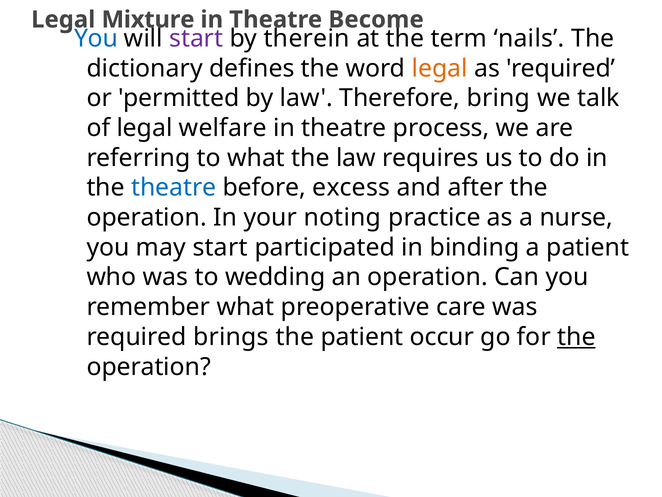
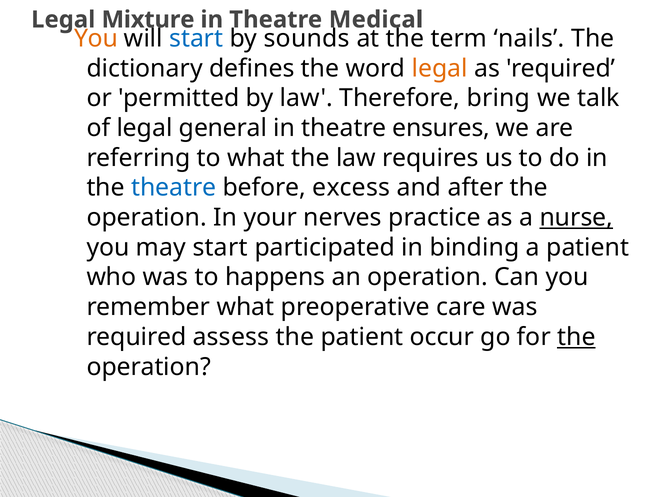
Become: Become -> Medical
You at (96, 38) colour: blue -> orange
start at (196, 38) colour: purple -> blue
therein: therein -> sounds
welfare: welfare -> general
process: process -> ensures
noting: noting -> nerves
nurse underline: none -> present
wedding: wedding -> happens
brings: brings -> assess
